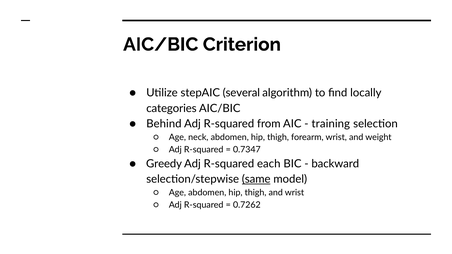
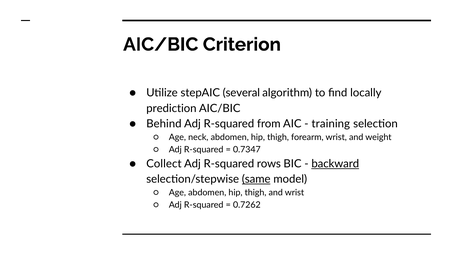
categories: categories -> prediction
Greedy: Greedy -> Collect
each: each -> rows
backward underline: none -> present
